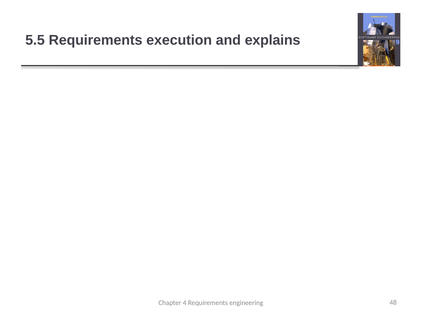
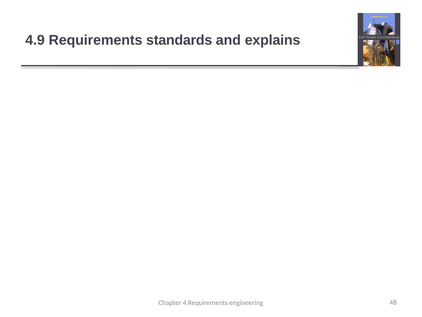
5.5: 5.5 -> 4.9
execution: execution -> standards
